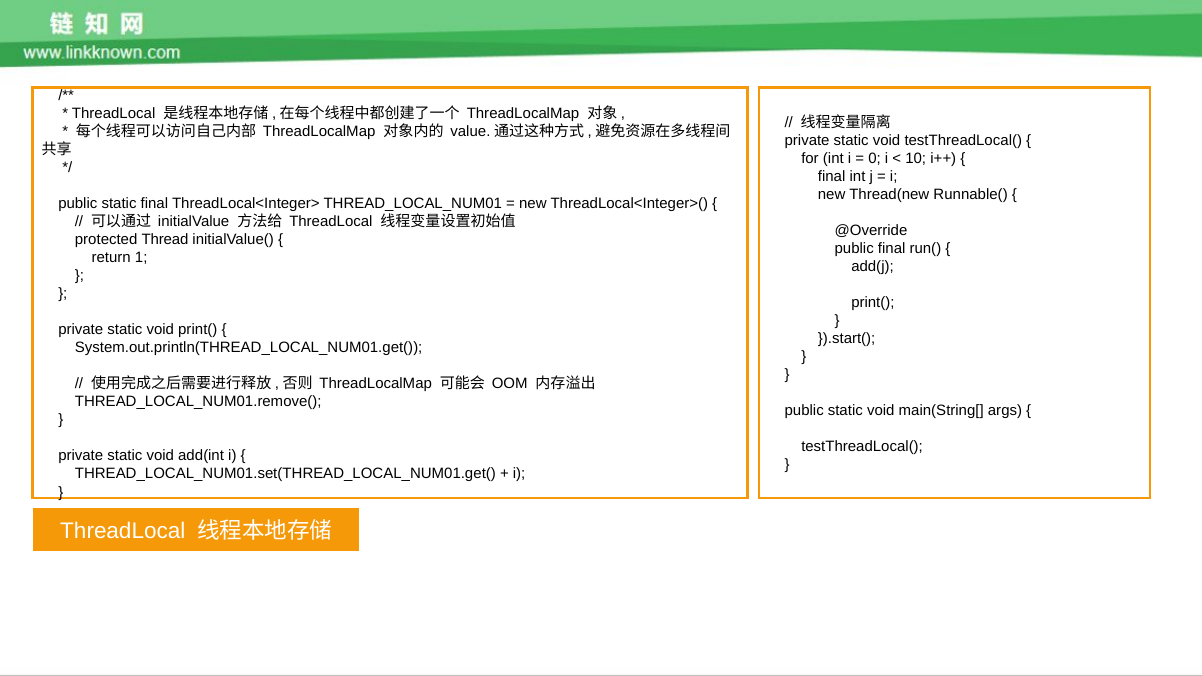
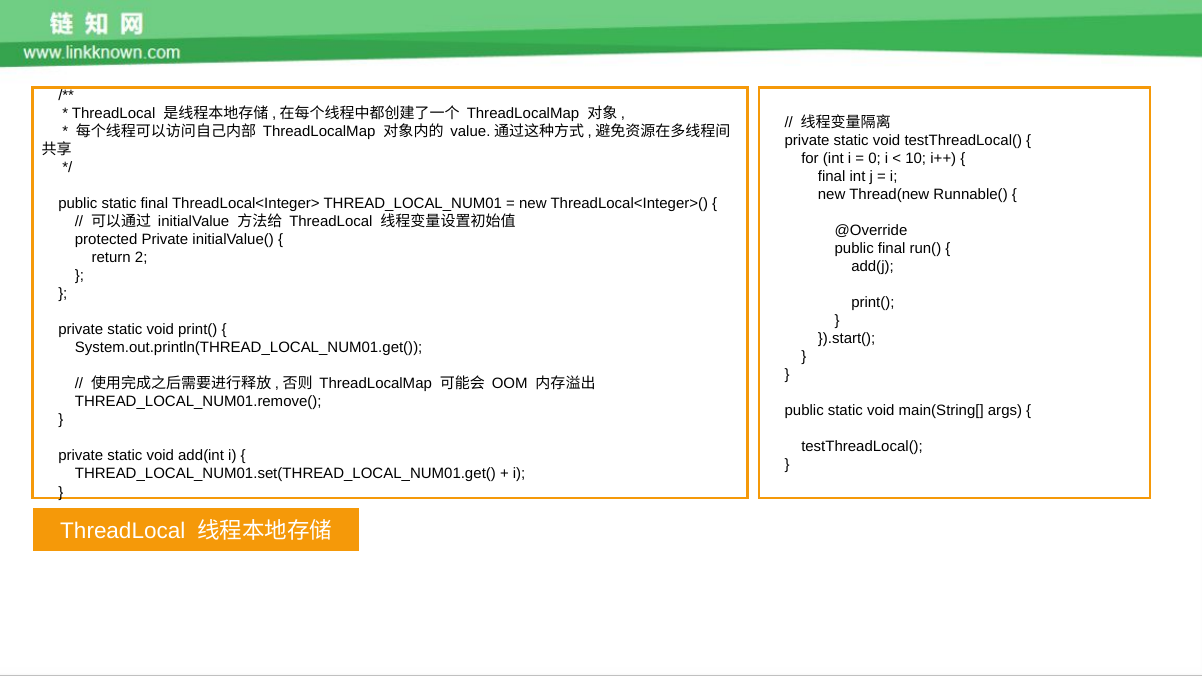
protected Thread: Thread -> Private
1: 1 -> 2
